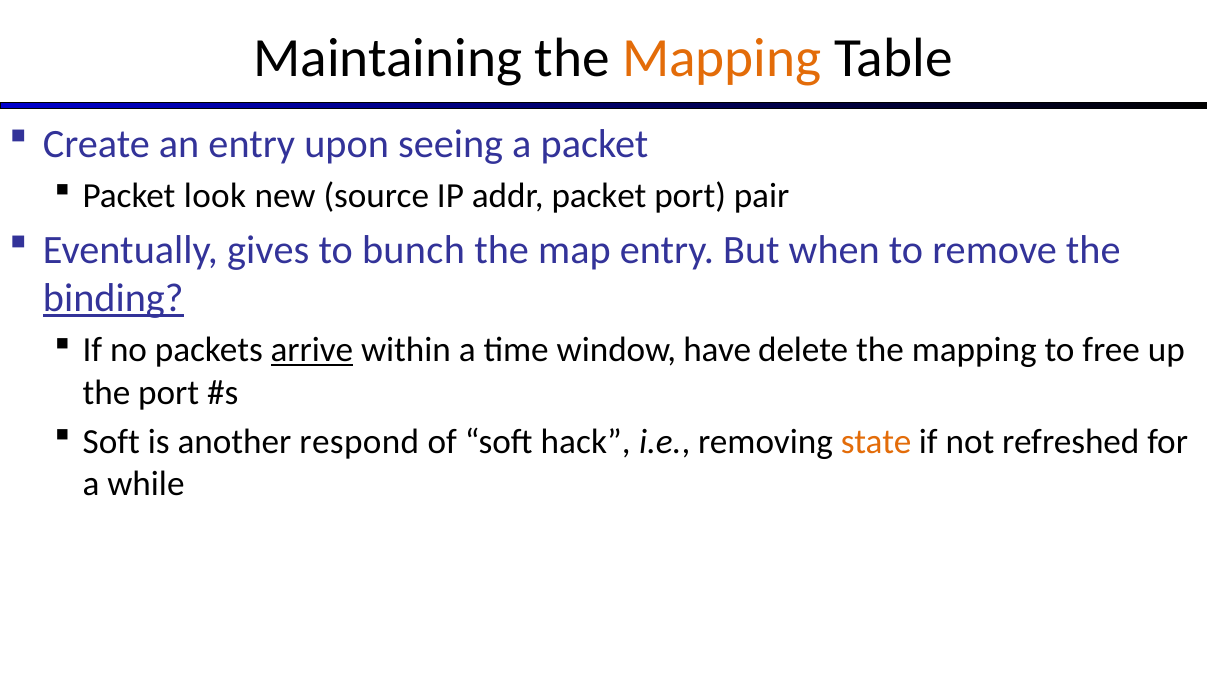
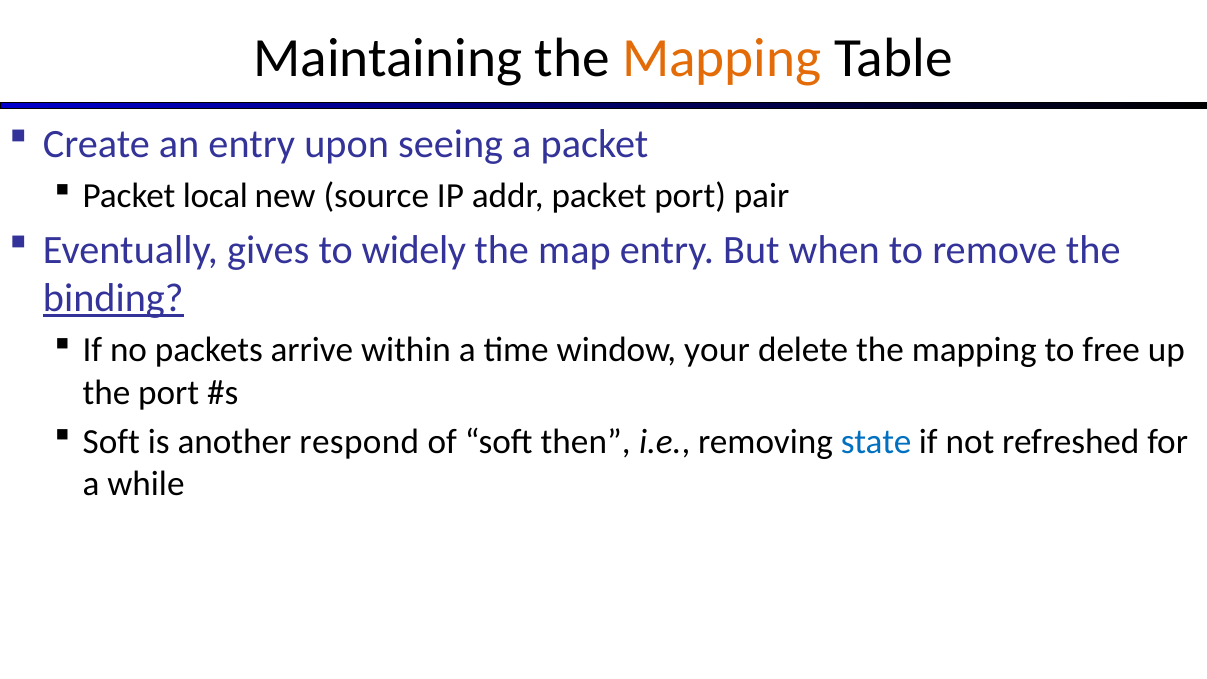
look: look -> local
bunch: bunch -> widely
arrive underline: present -> none
have: have -> your
hack: hack -> then
state colour: orange -> blue
